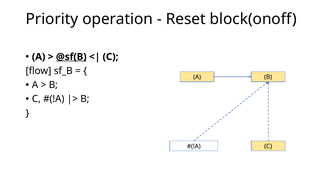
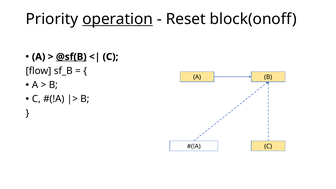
operation underline: none -> present
